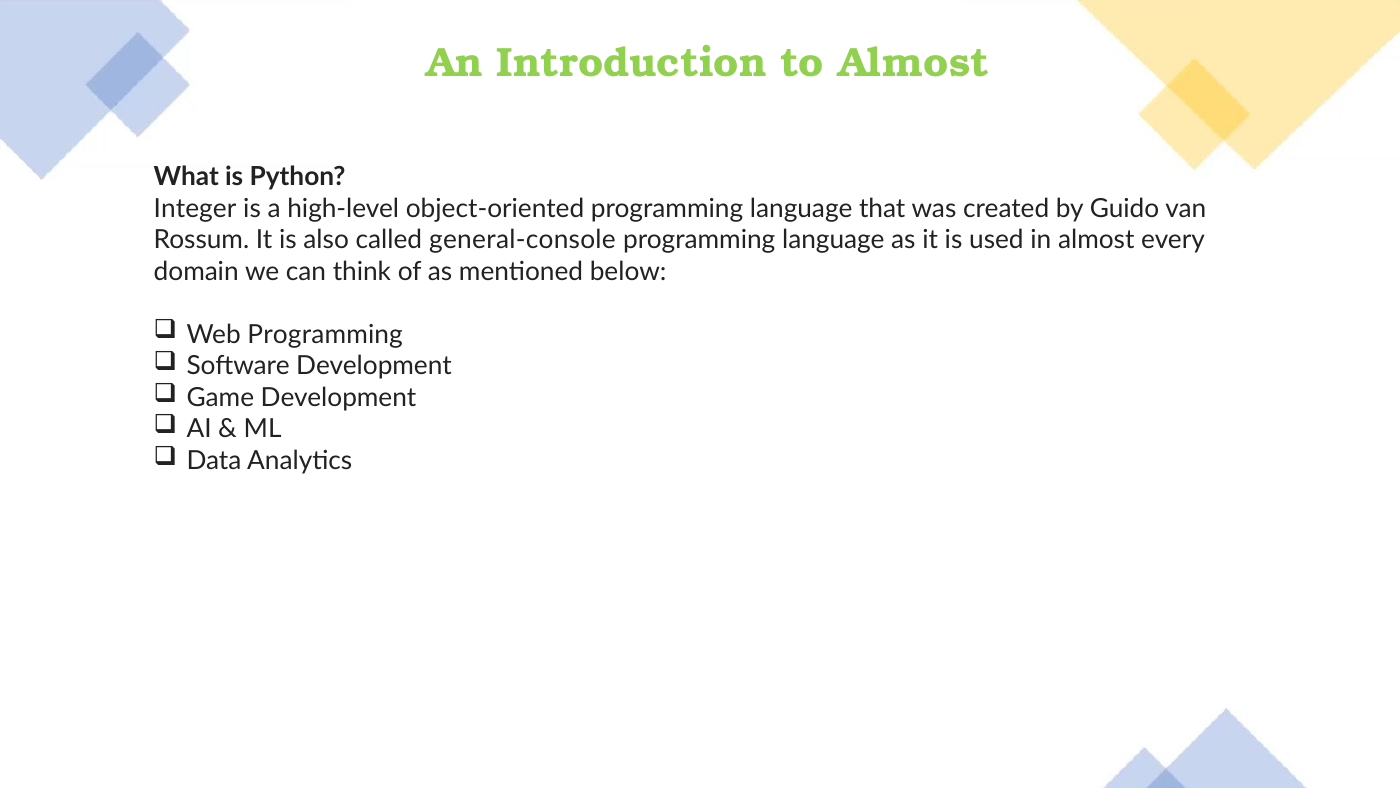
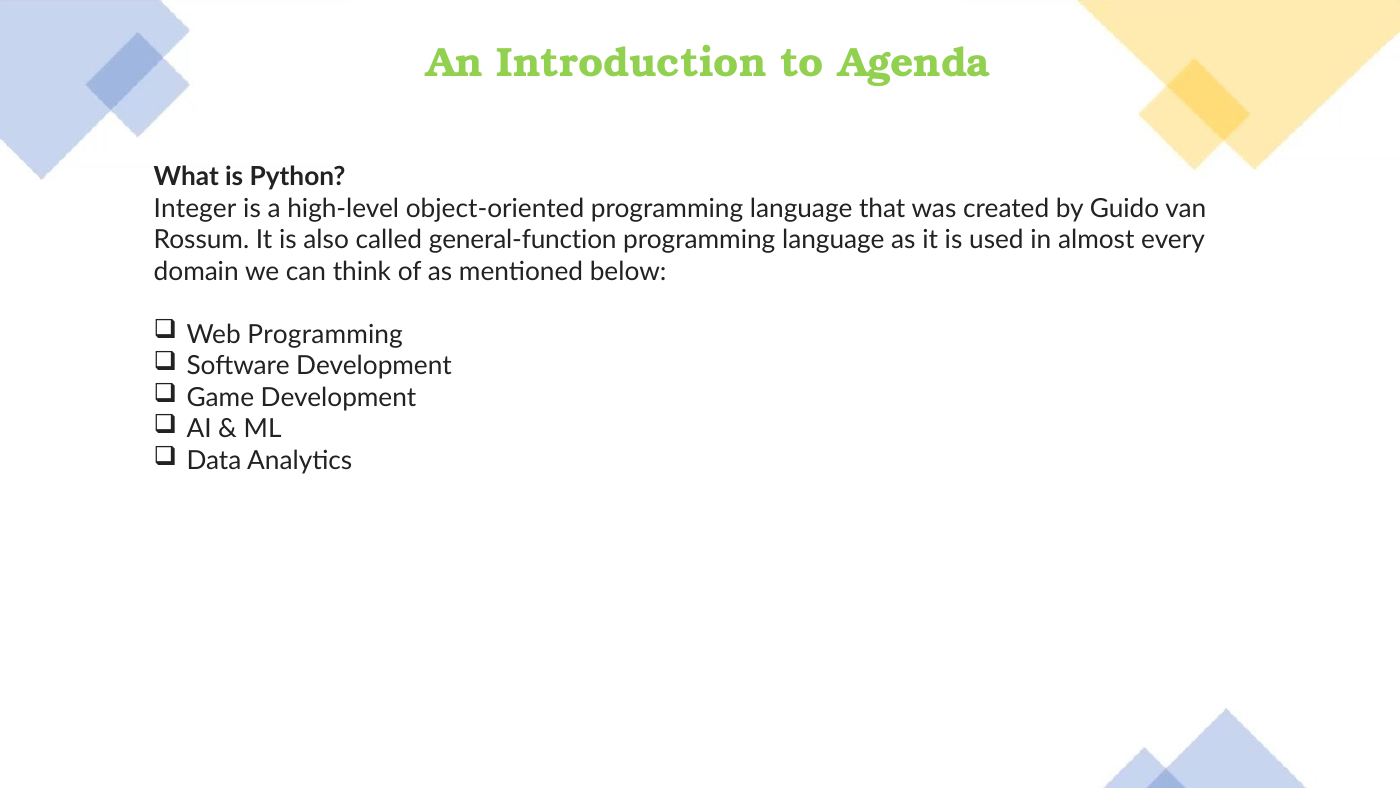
to Almost: Almost -> Agenda
general-console: general-console -> general-function
